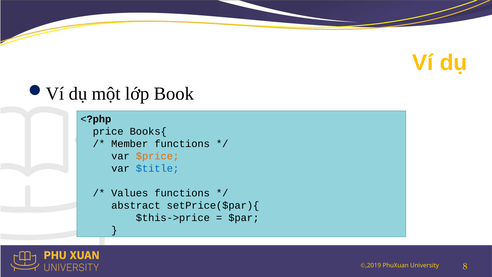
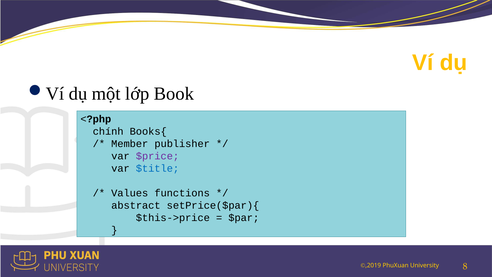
price: price -> chính
Member functions: functions -> publisher
$price colour: orange -> purple
